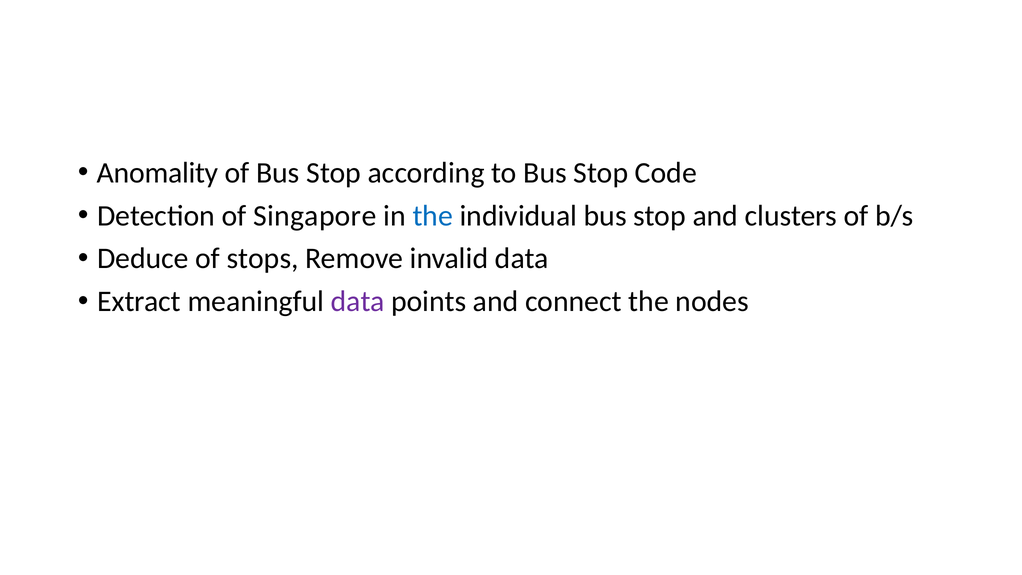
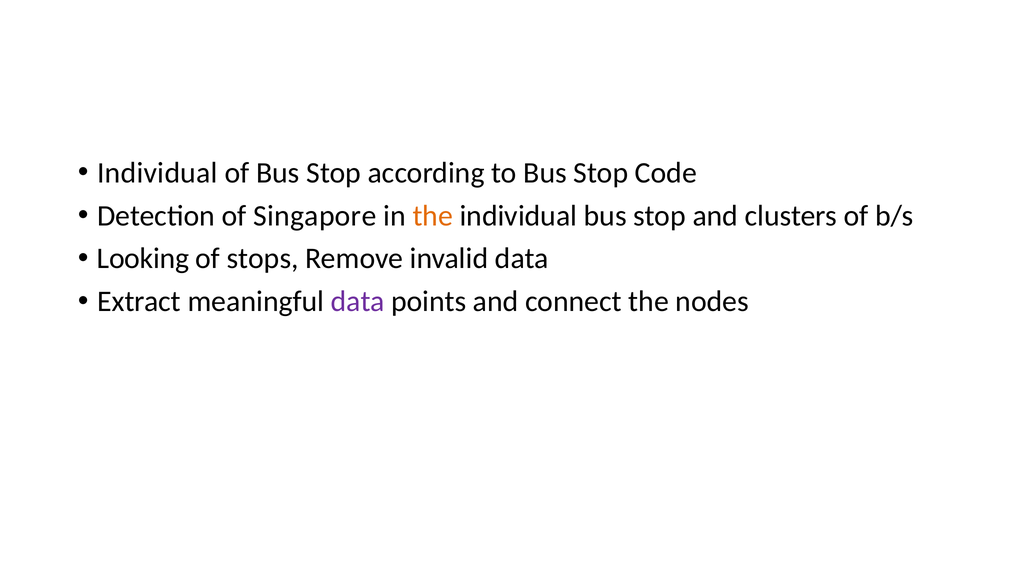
Anomality at (158, 173): Anomality -> Individual
the at (433, 216) colour: blue -> orange
Deduce: Deduce -> Looking
